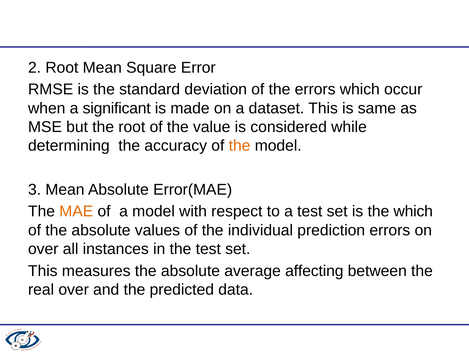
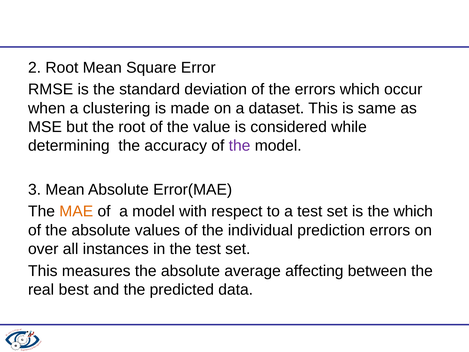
significant: significant -> clustering
the at (240, 146) colour: orange -> purple
real over: over -> best
